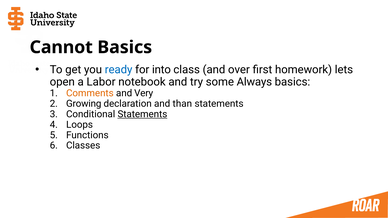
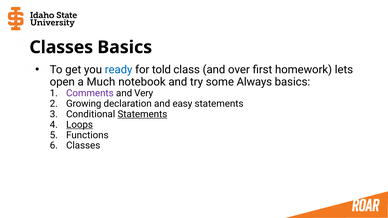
Cannot at (61, 47): Cannot -> Classes
into: into -> told
Labor: Labor -> Much
Comments colour: orange -> purple
than: than -> easy
Loops underline: none -> present
